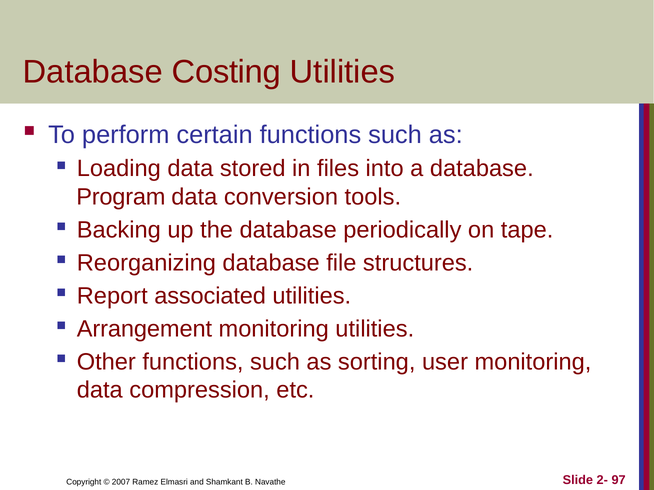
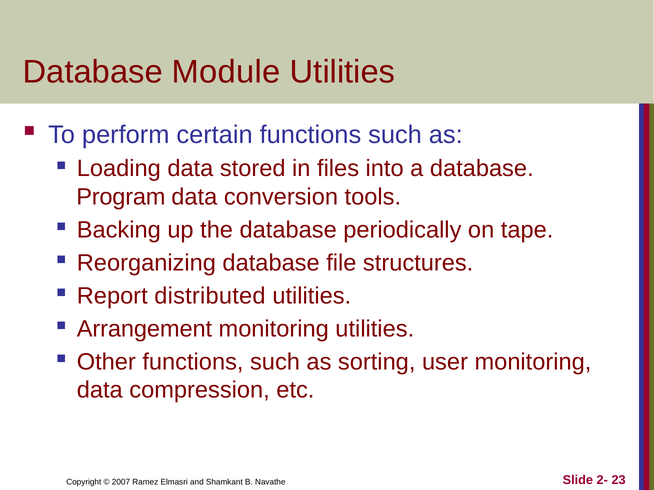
Costing: Costing -> Module
associated: associated -> distributed
97: 97 -> 23
